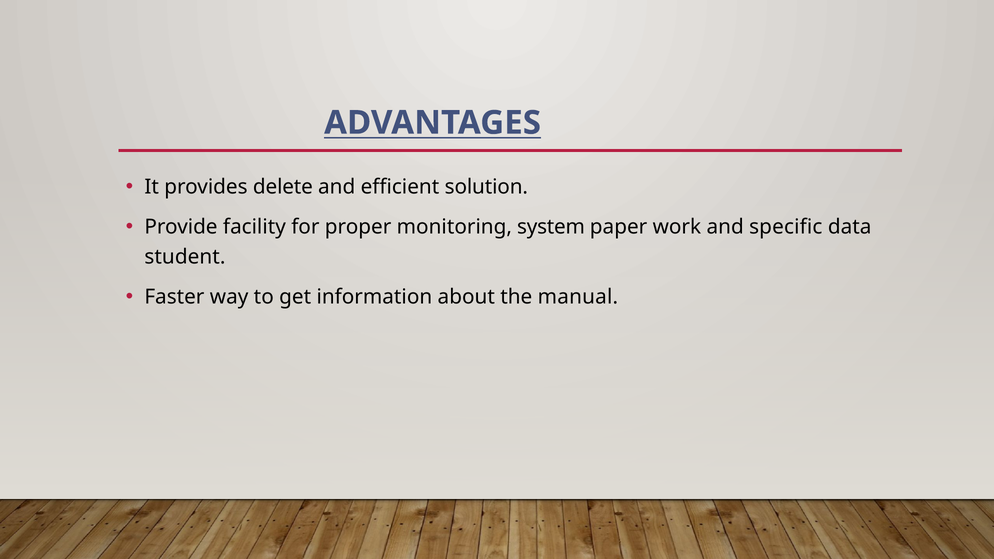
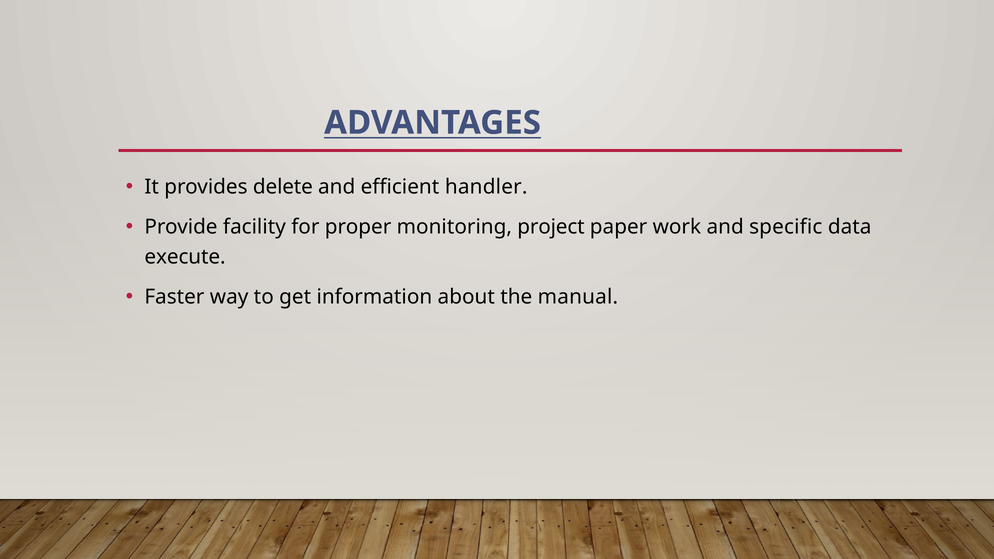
solution: solution -> handler
system: system -> project
student: student -> execute
